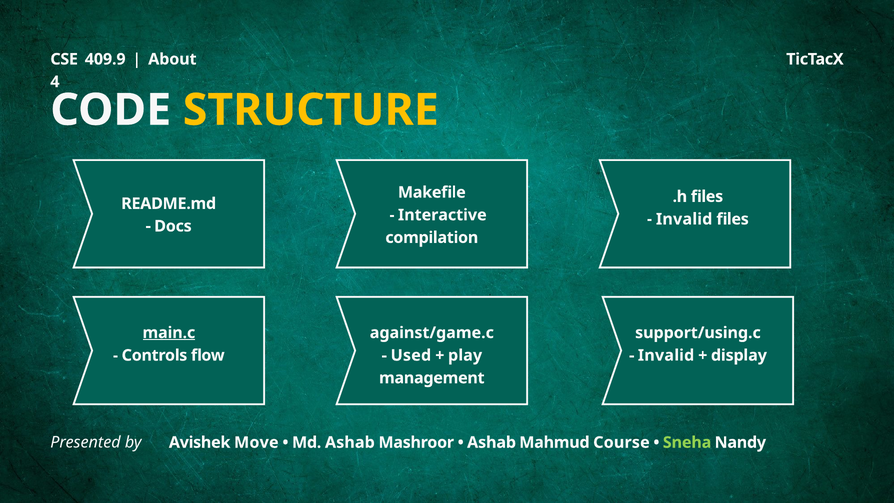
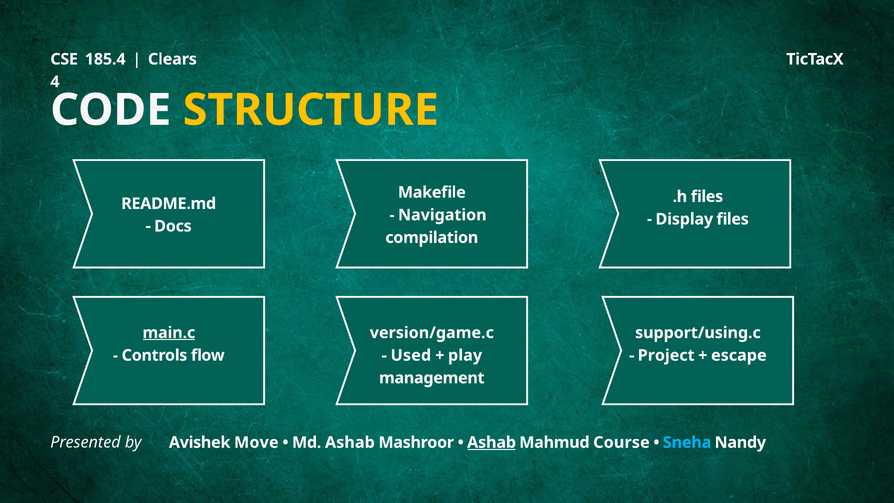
409.9: 409.9 -> 185.4
About: About -> Clears
Interactive: Interactive -> Navigation
Invalid at (684, 219): Invalid -> Display
against/game.c: against/game.c -> version/game.c
Invalid at (666, 355): Invalid -> Project
display: display -> escape
Ashab at (492, 442) underline: none -> present
Sneha colour: light green -> light blue
